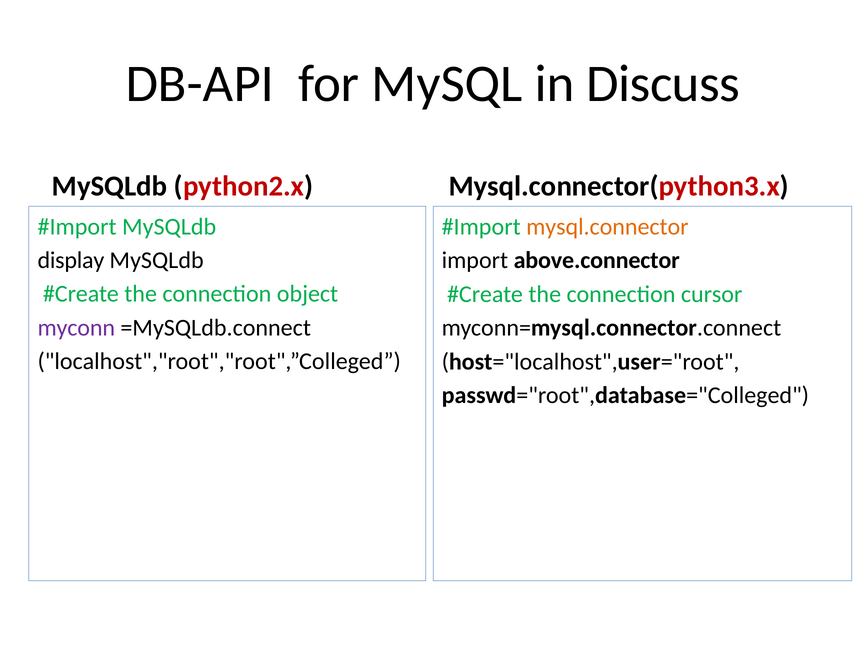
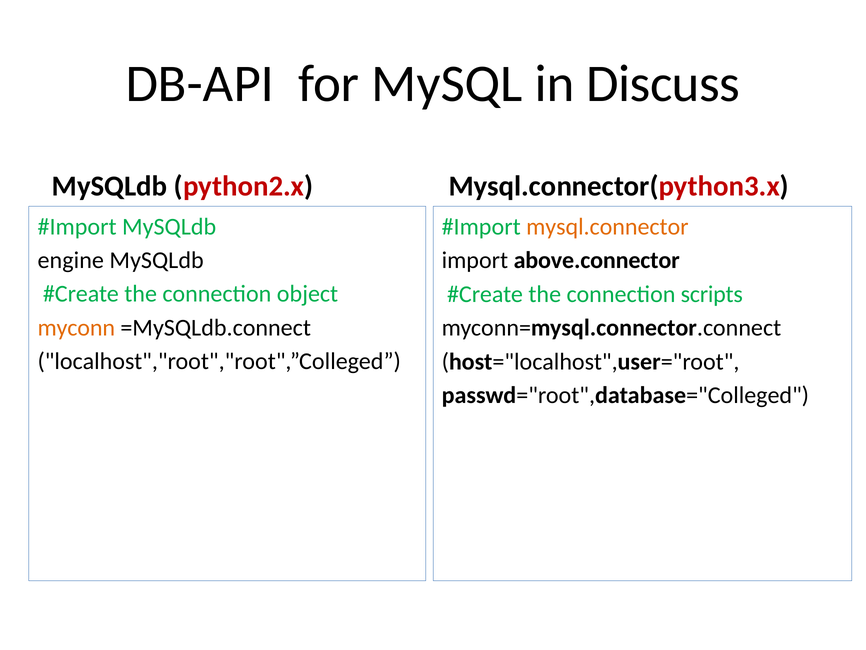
display: display -> engine
cursor: cursor -> scripts
myconn colour: purple -> orange
